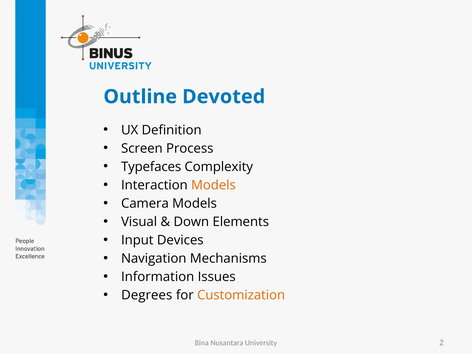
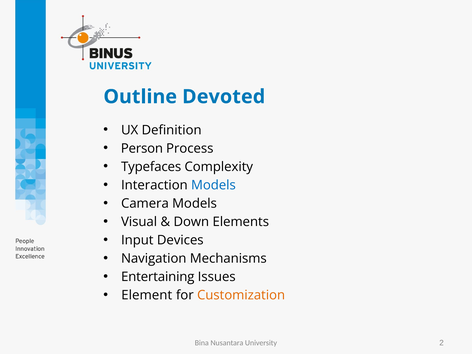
Screen: Screen -> Person
Models at (213, 185) colour: orange -> blue
Information: Information -> Entertaining
Degrees: Degrees -> Element
